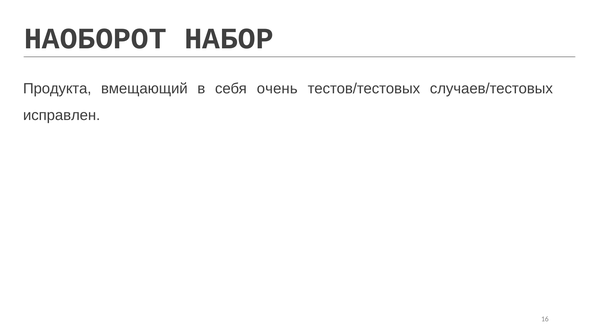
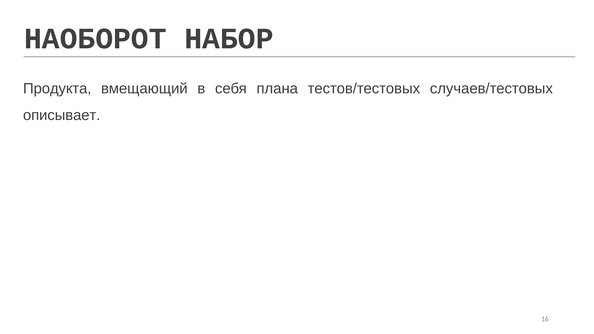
очень: очень -> плана
исправлен: исправлен -> описывает
